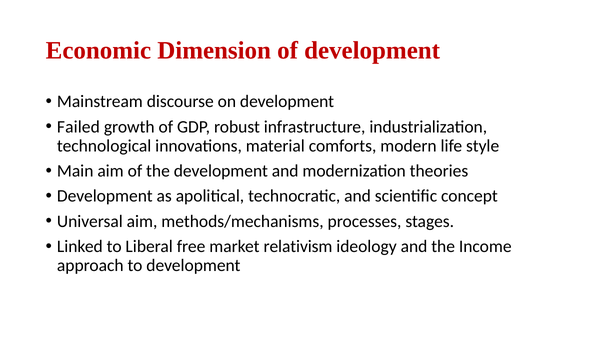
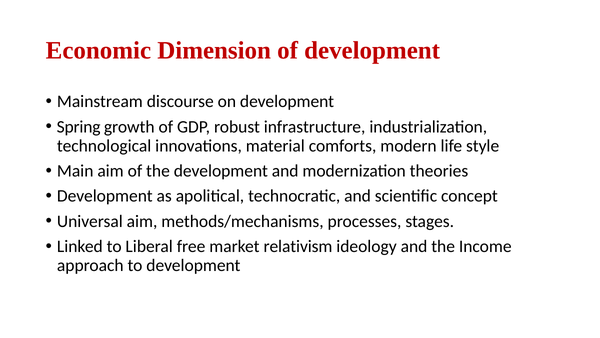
Failed: Failed -> Spring
